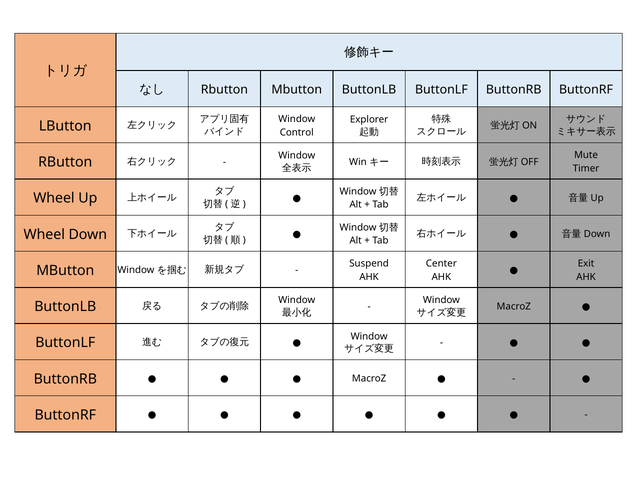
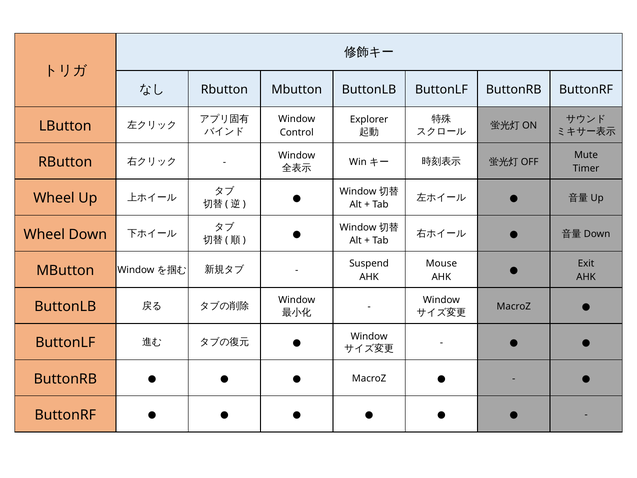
Center: Center -> Mouse
